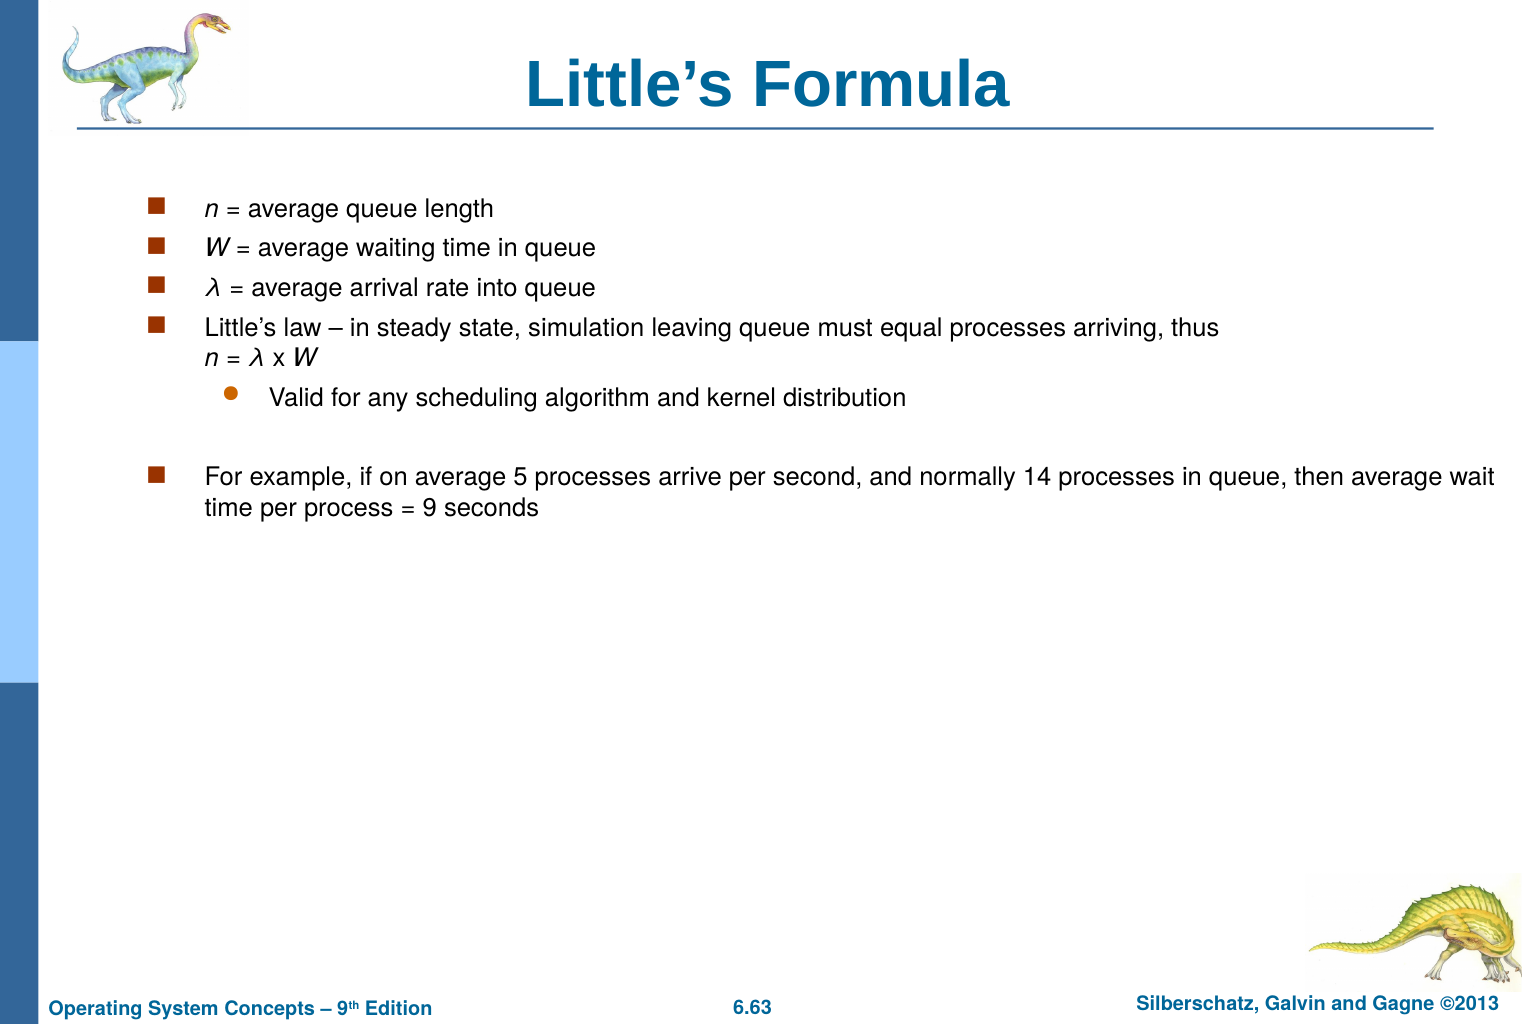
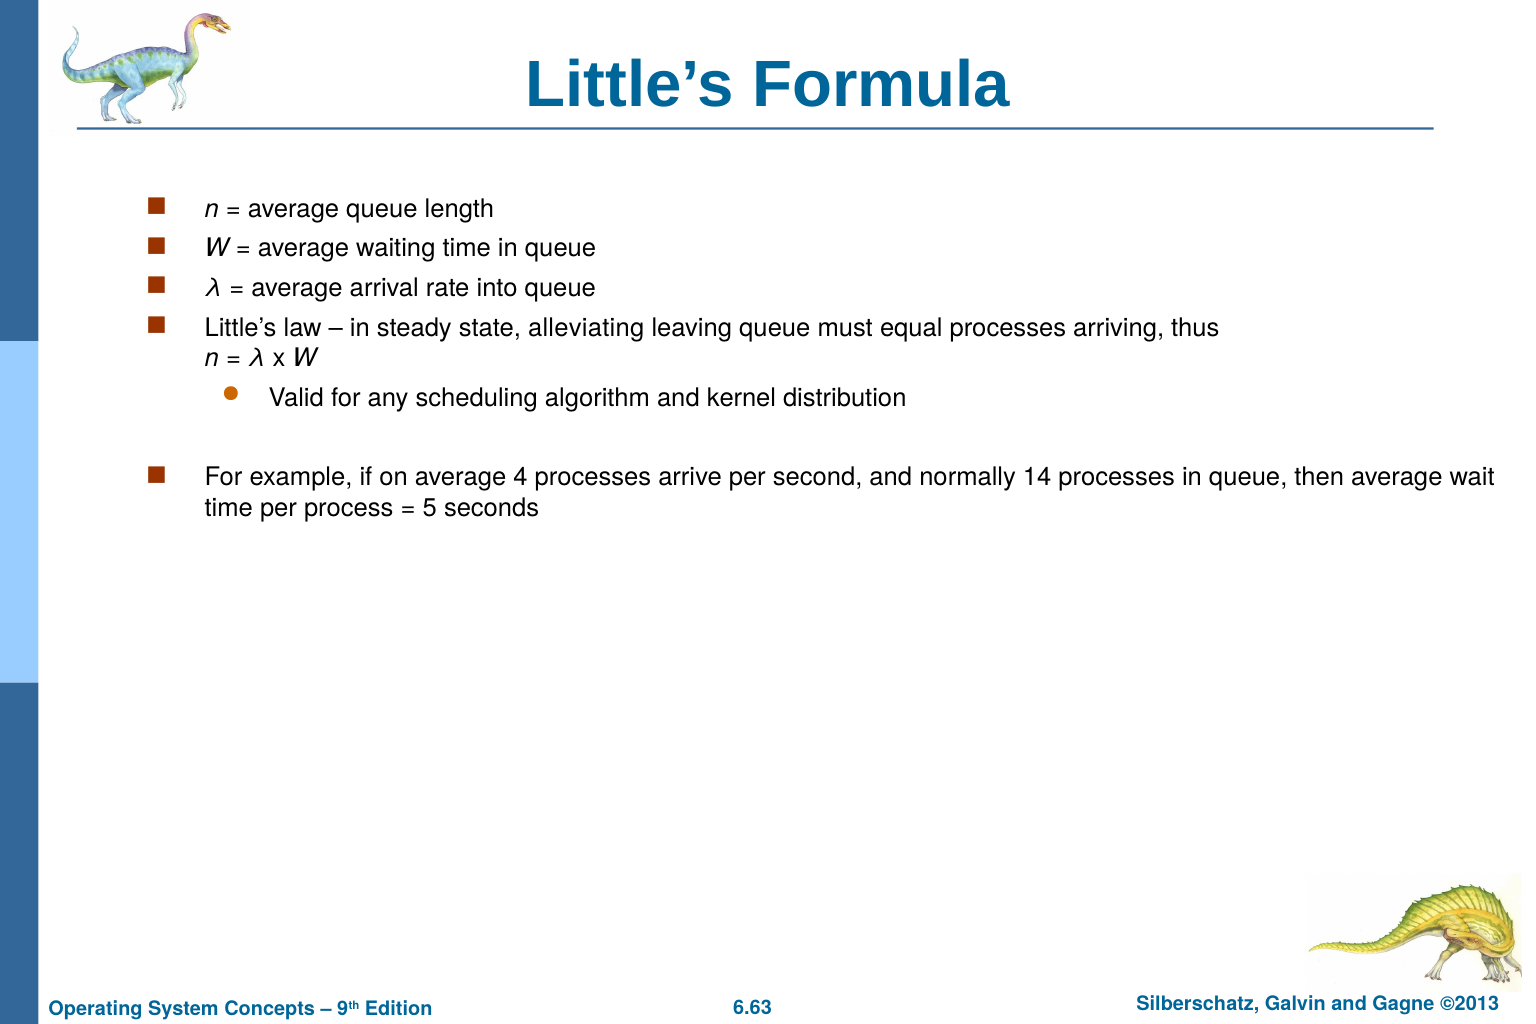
simulation: simulation -> alleviating
5: 5 -> 4
9: 9 -> 5
